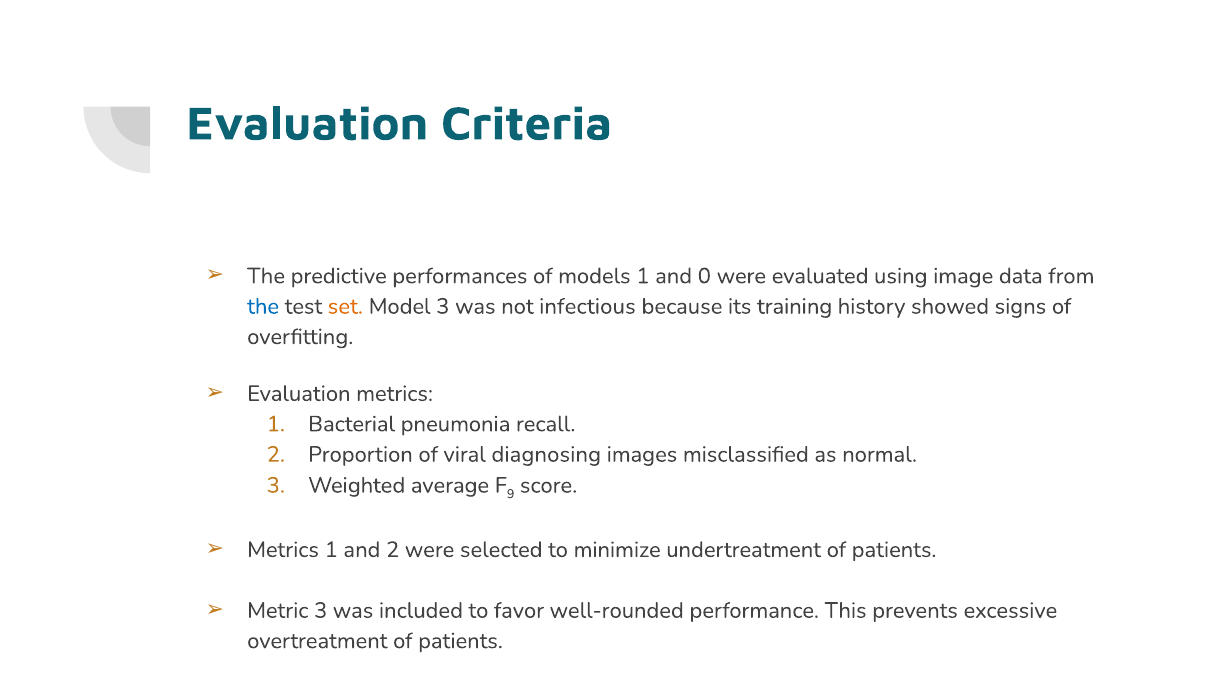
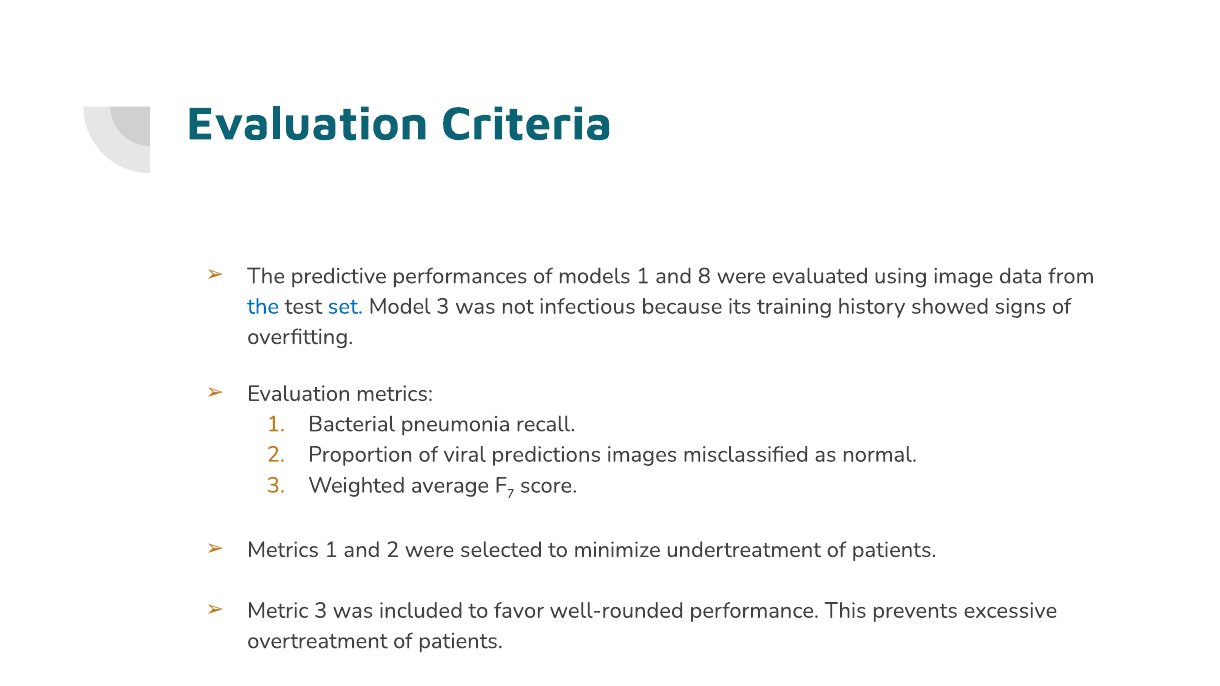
0: 0 -> 8
set colour: orange -> blue
diagnosing: diagnosing -> predictions
9: 9 -> 7
